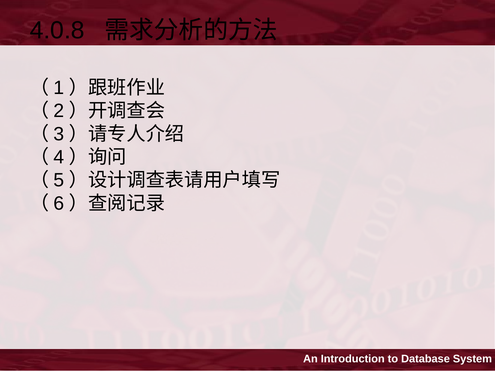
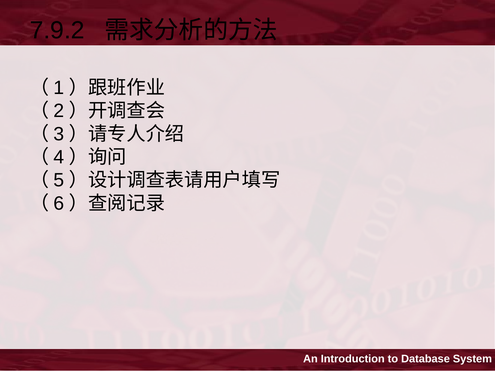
4.0.8: 4.0.8 -> 7.9.2
